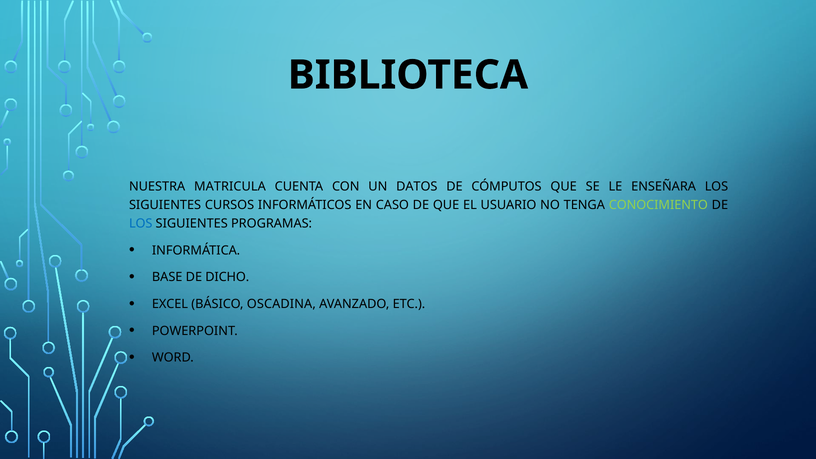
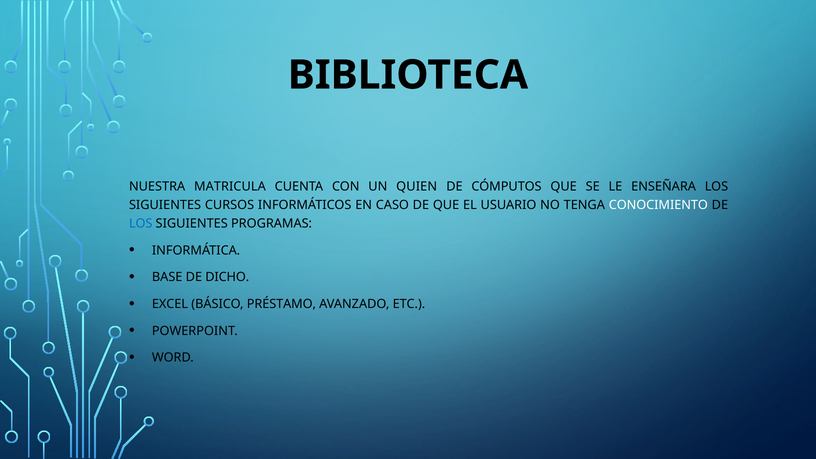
DATOS: DATOS -> QUIEN
CONOCIMIENTO colour: light green -> white
OSCADINA: OSCADINA -> PRÉSTAMO
